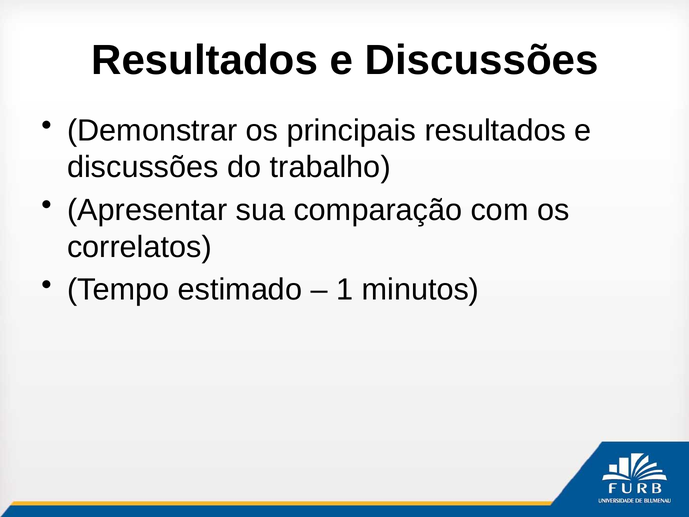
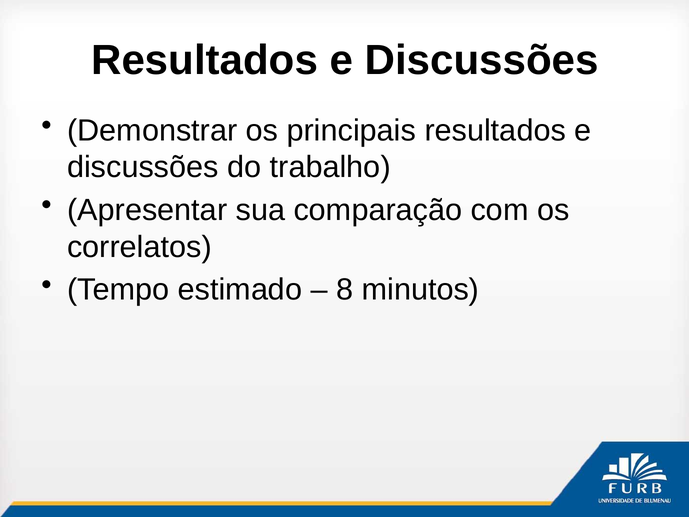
1: 1 -> 8
